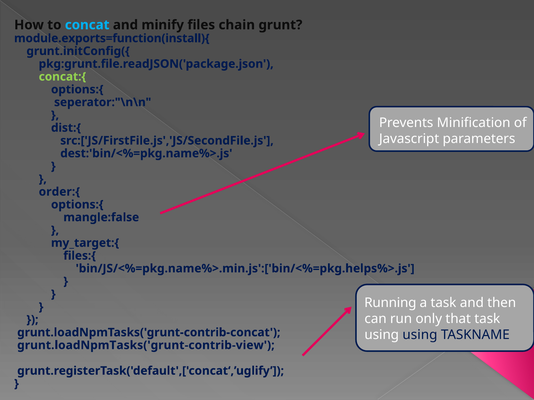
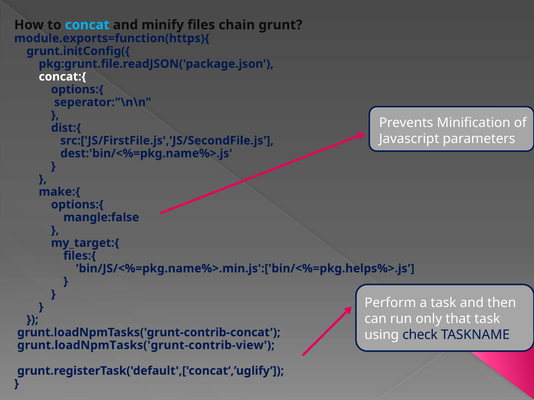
module.exports=function(install){: module.exports=function(install){ -> module.exports=function(https){
concat:{ colour: light green -> white
order:{: order:{ -> make:{
Running: Running -> Perform
using using: using -> check
